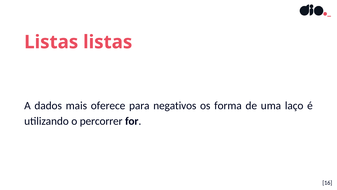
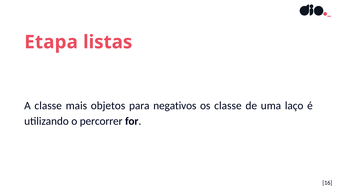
Listas at (51, 42): Listas -> Etapa
A dados: dados -> classe
oferece: oferece -> objetos
os forma: forma -> classe
